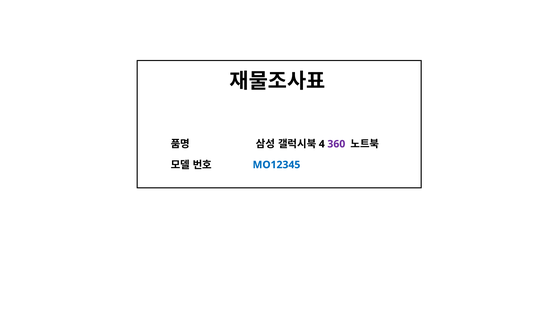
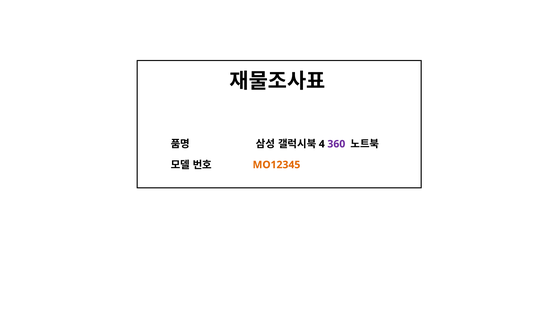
MO12345 colour: blue -> orange
